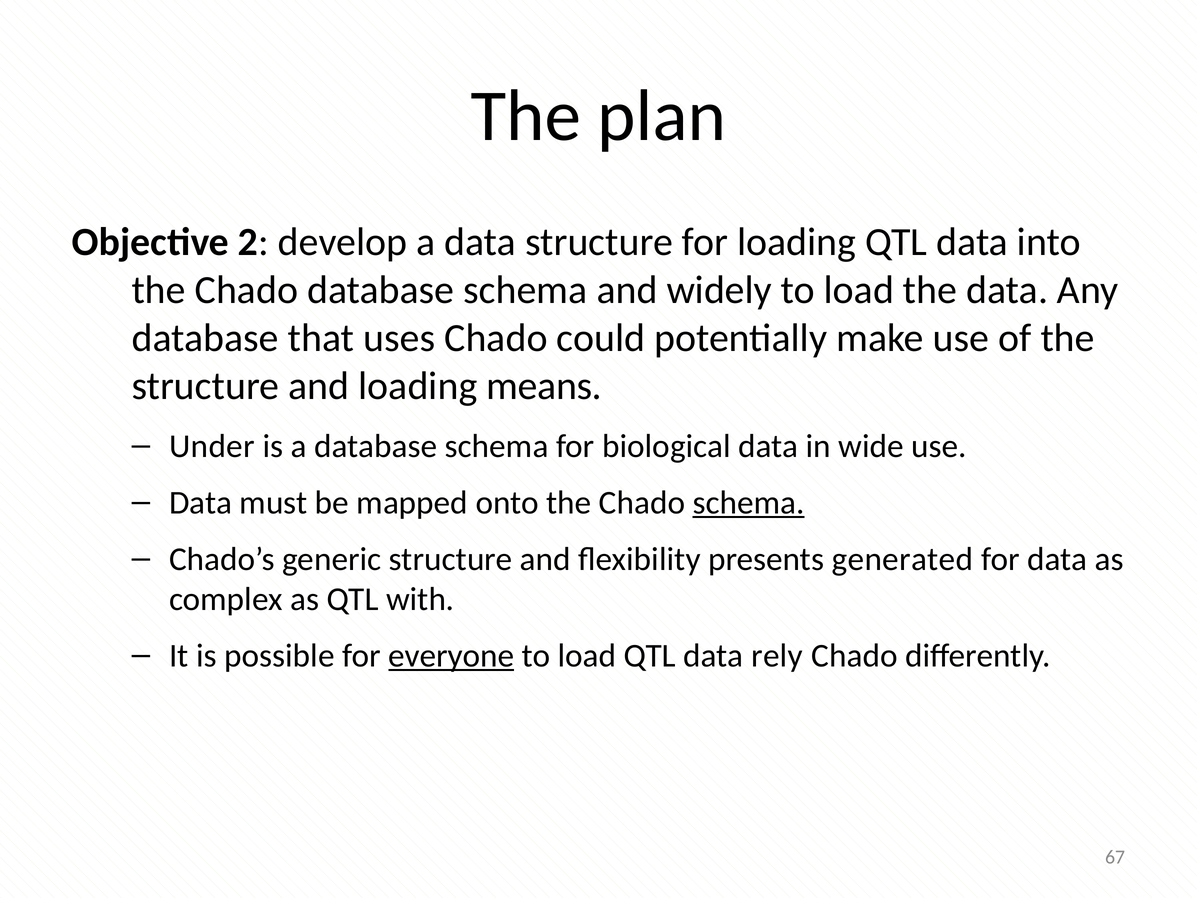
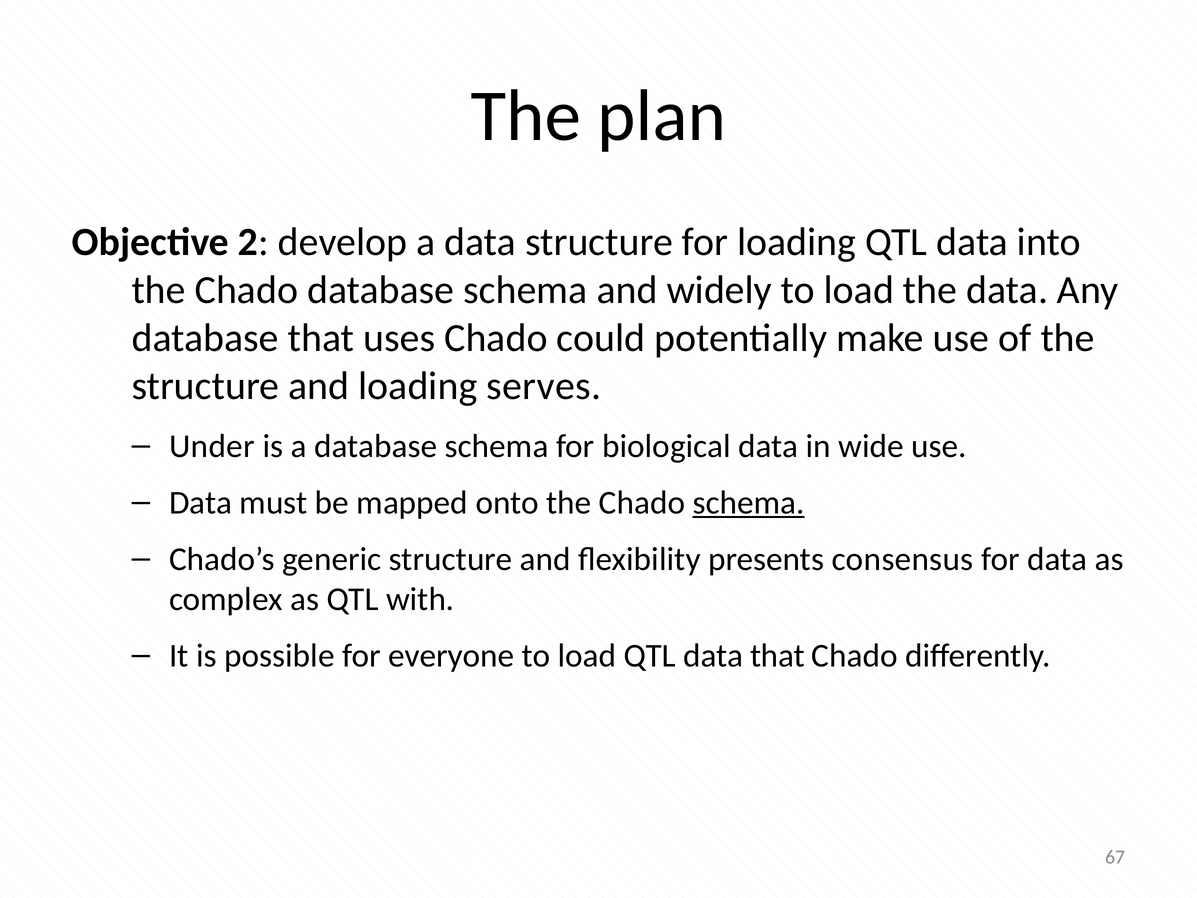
means: means -> serves
generated: generated -> consensus
everyone underline: present -> none
data rely: rely -> that
